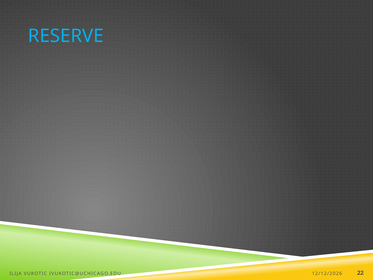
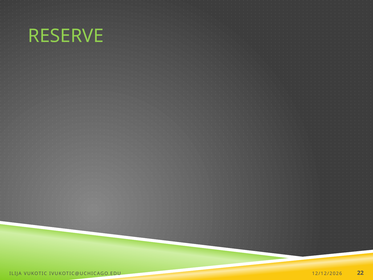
RESERVE colour: light blue -> light green
